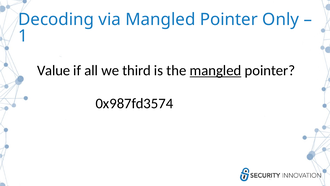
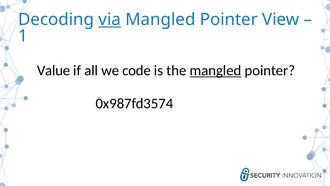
via underline: none -> present
Only: Only -> View
third: third -> code
